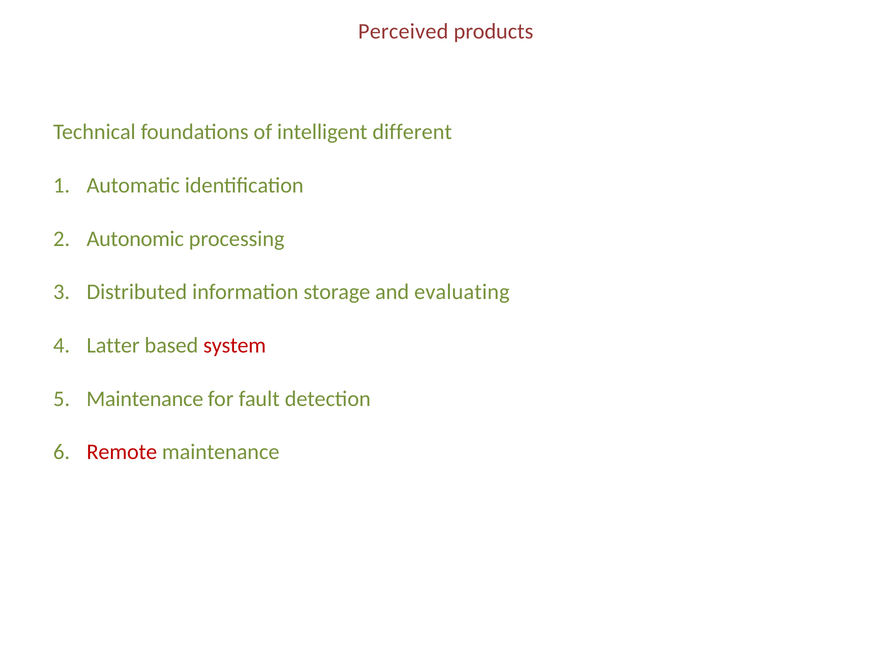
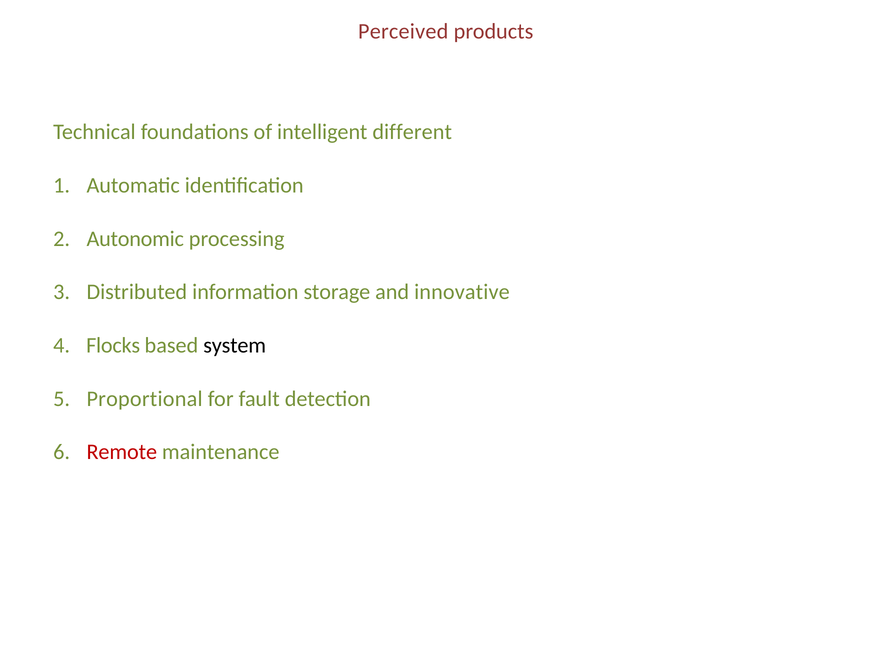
evaluating: evaluating -> innovative
Latter: Latter -> Flocks
system colour: red -> black
Maintenance at (145, 399): Maintenance -> Proportional
